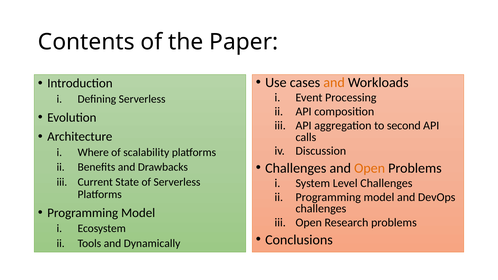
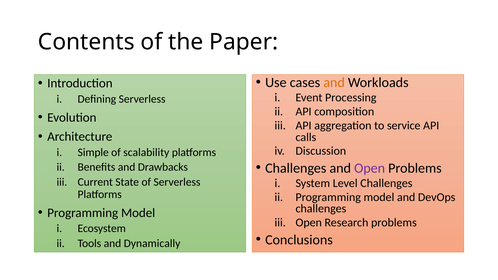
second: second -> service
Where: Where -> Simple
Open at (370, 168) colour: orange -> purple
